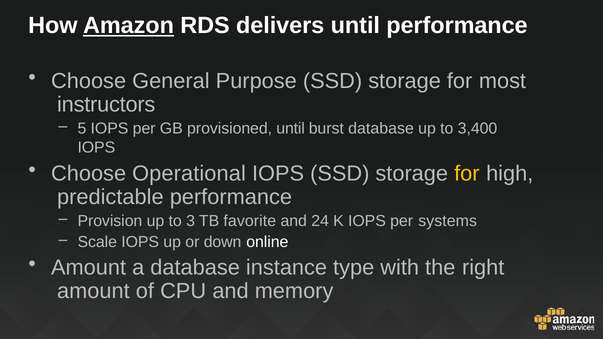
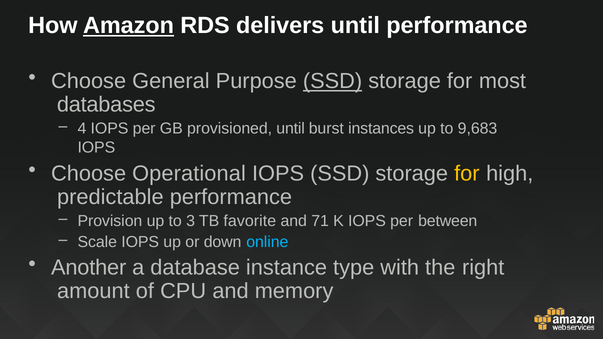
SSD at (333, 81) underline: none -> present
instructors: instructors -> databases
5: 5 -> 4
burst database: database -> instances
3,400: 3,400 -> 9,683
24: 24 -> 71
systems: systems -> between
online colour: white -> light blue
Amount at (89, 268): Amount -> Another
